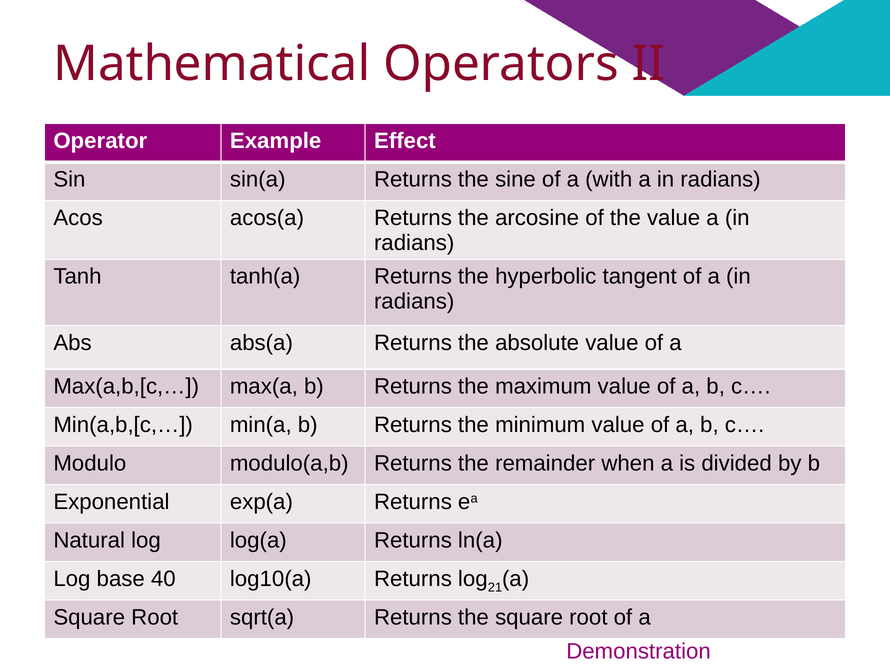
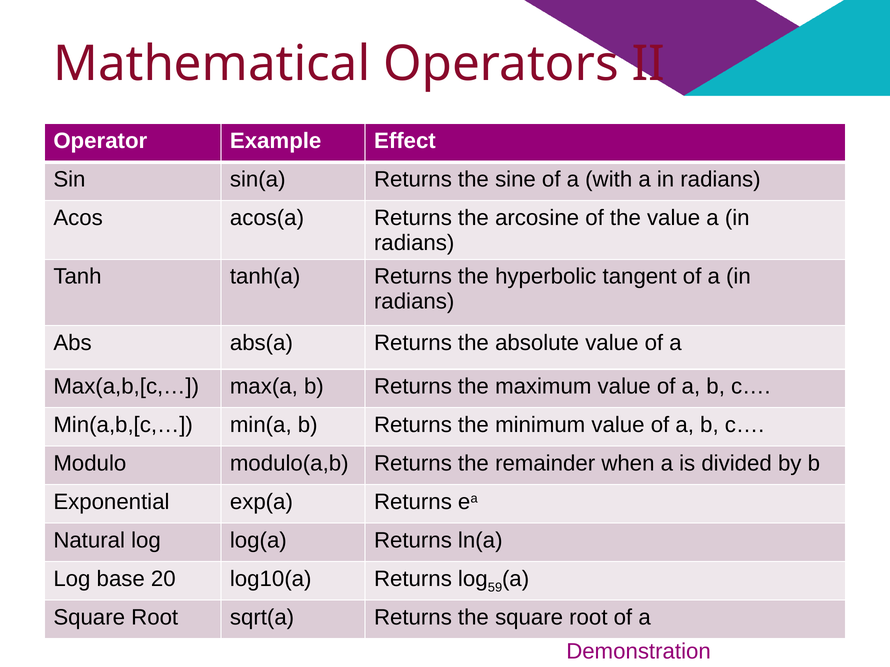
40: 40 -> 20
21: 21 -> 59
